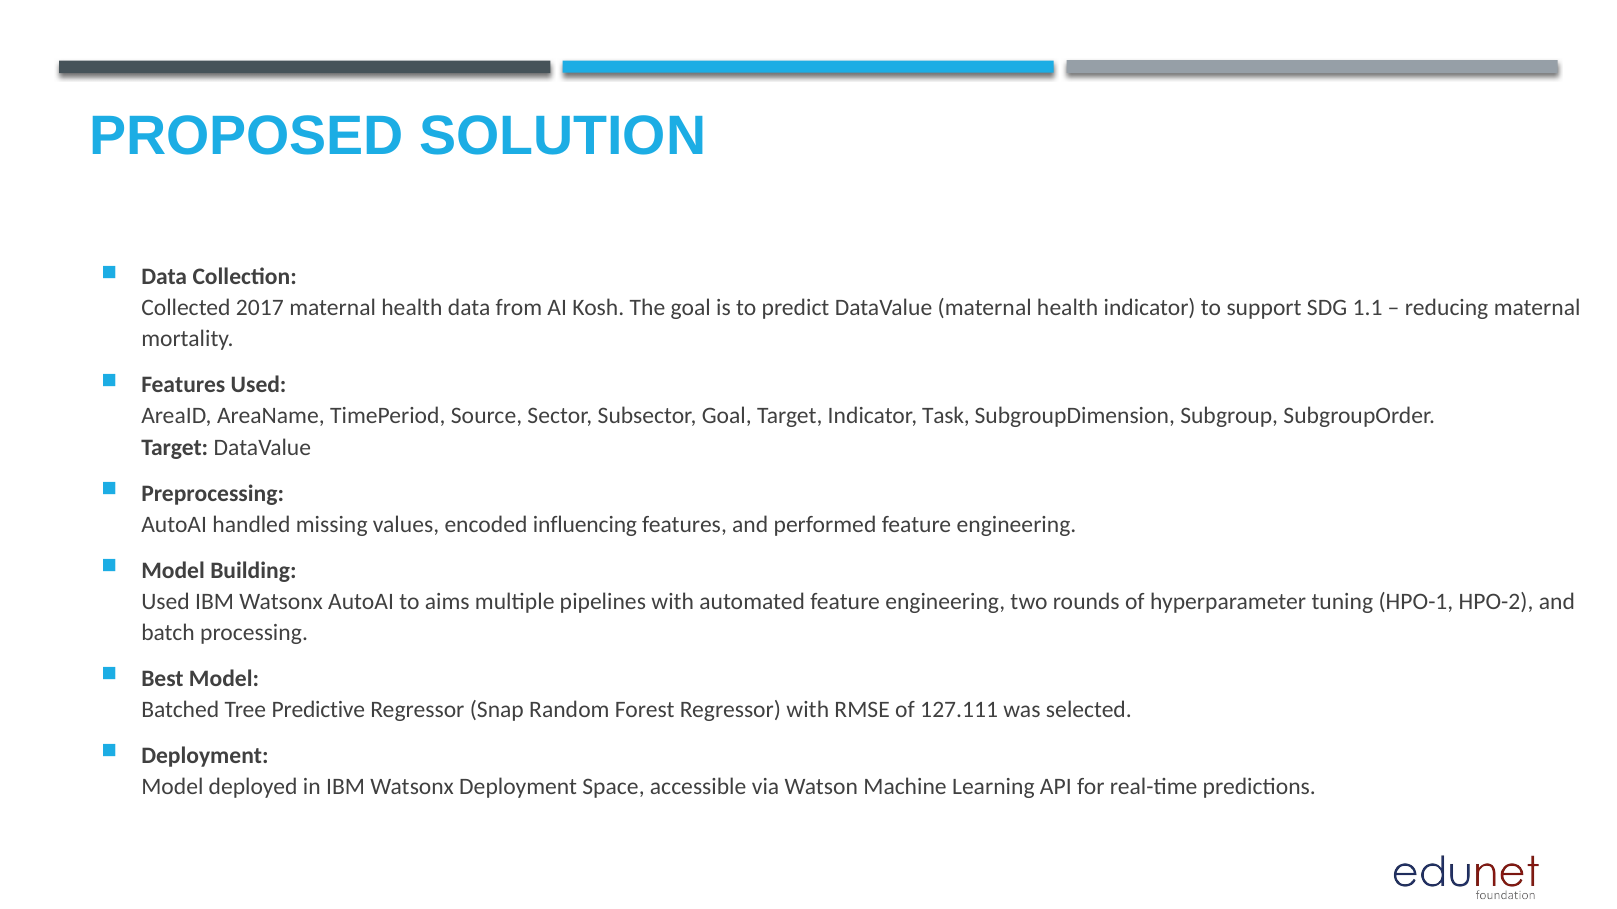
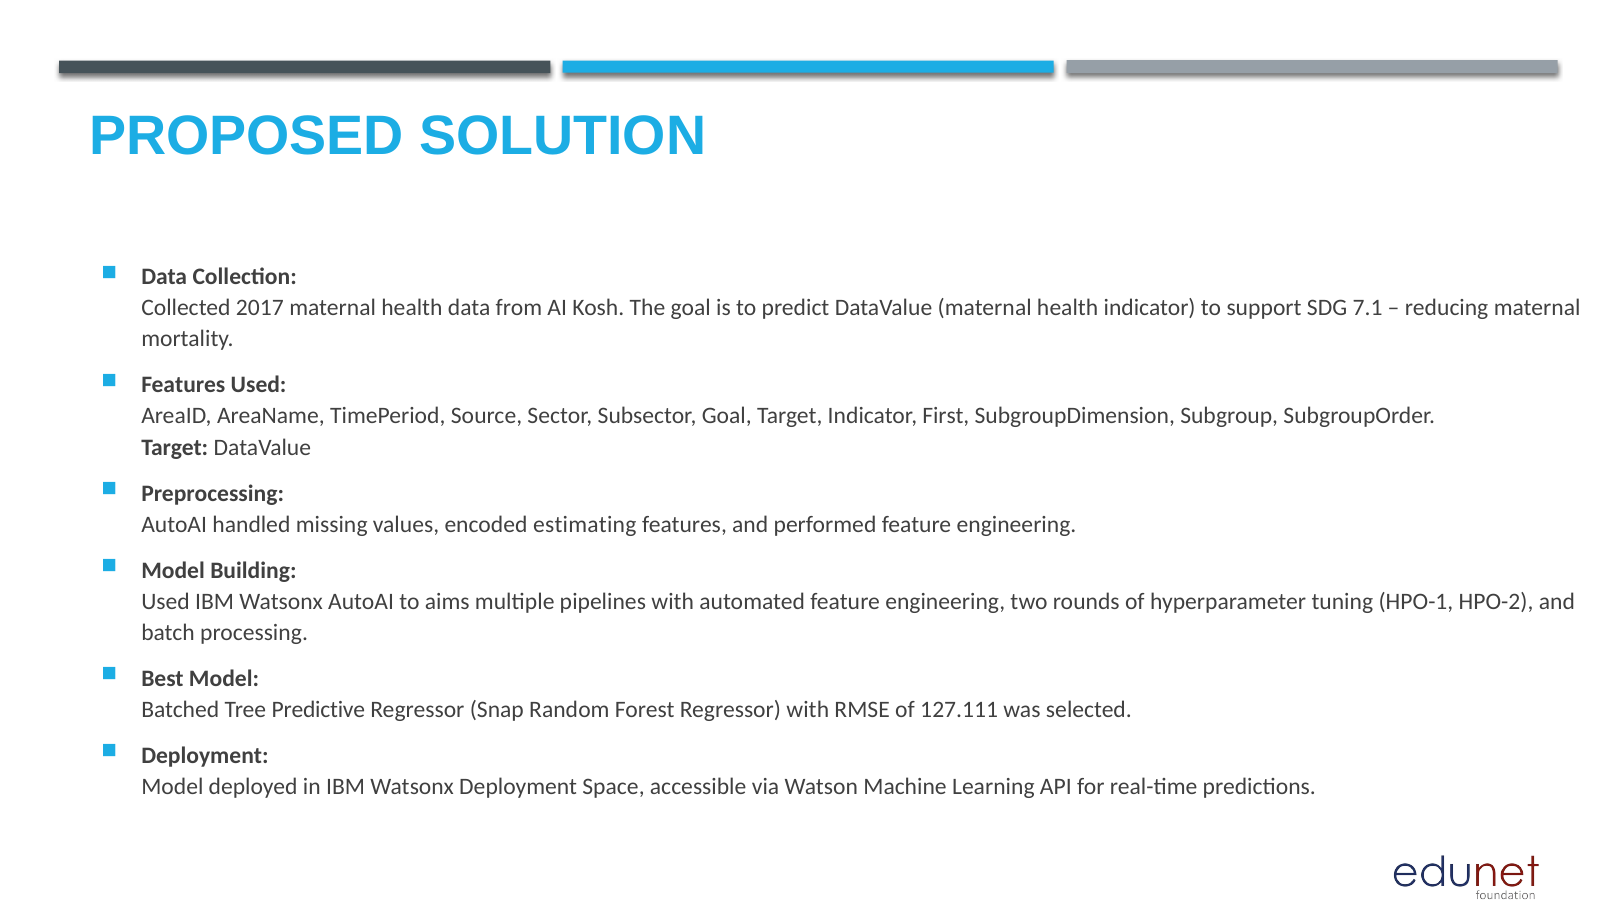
1.1: 1.1 -> 7.1
Task: Task -> First
influencing: influencing -> estimating
